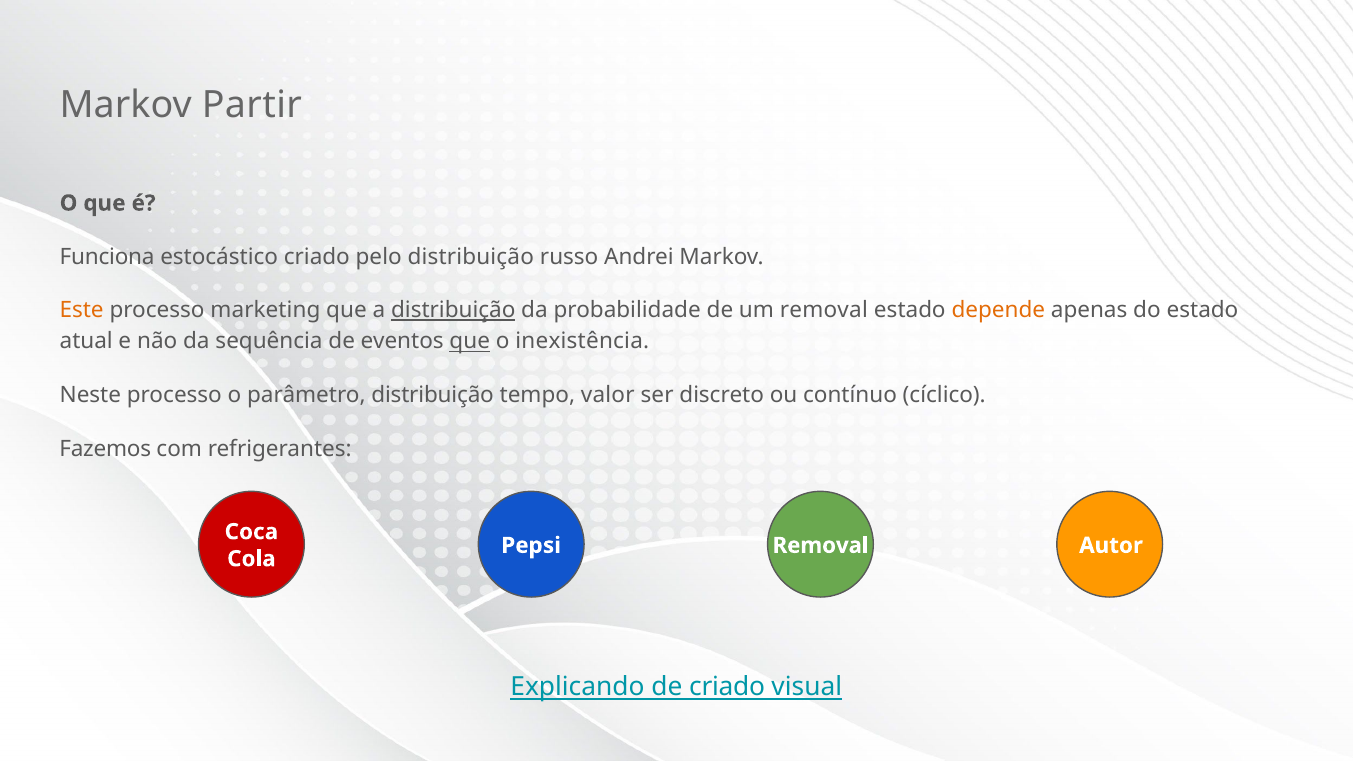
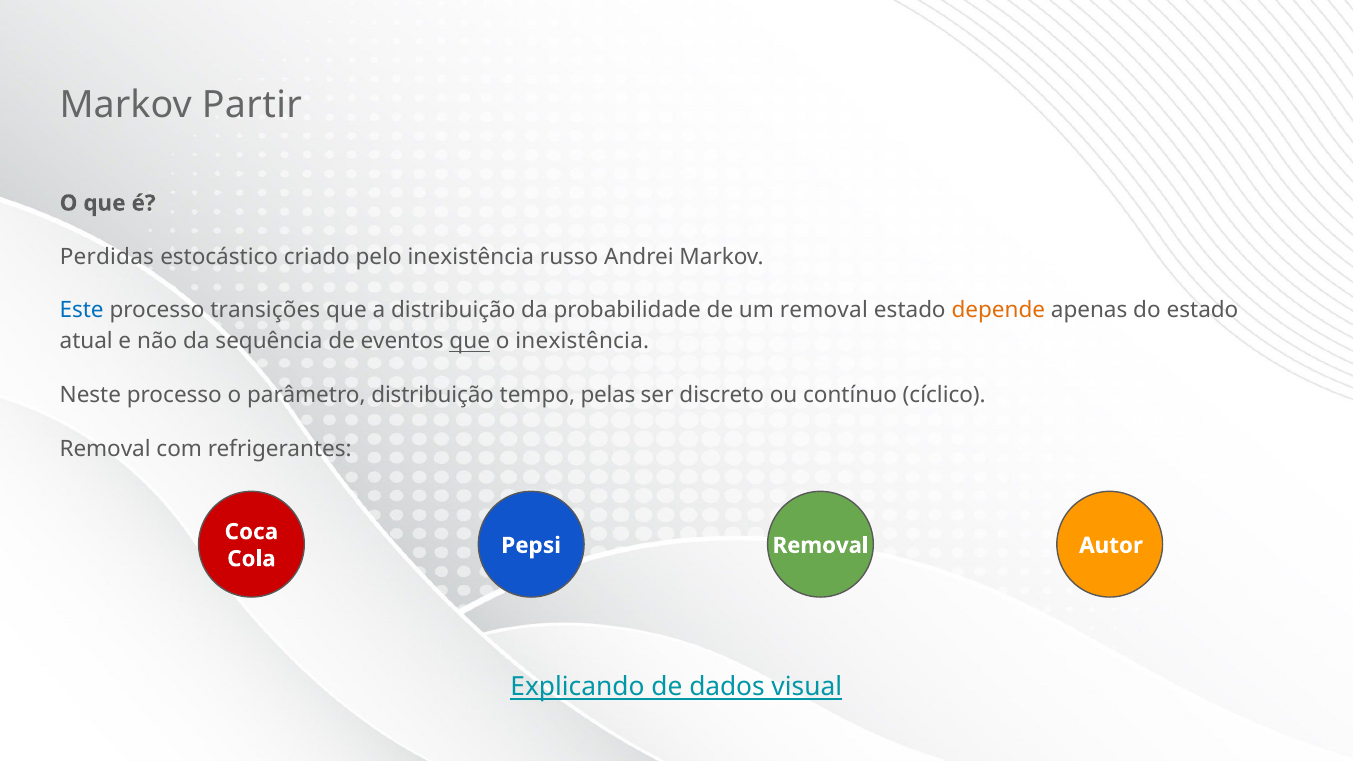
Funciona: Funciona -> Perdidas
pelo distribuição: distribuição -> inexistência
Este colour: orange -> blue
marketing: marketing -> transições
distribuição at (453, 310) underline: present -> none
valor: valor -> pelas
Fazemos at (105, 449): Fazemos -> Removal
de criado: criado -> dados
